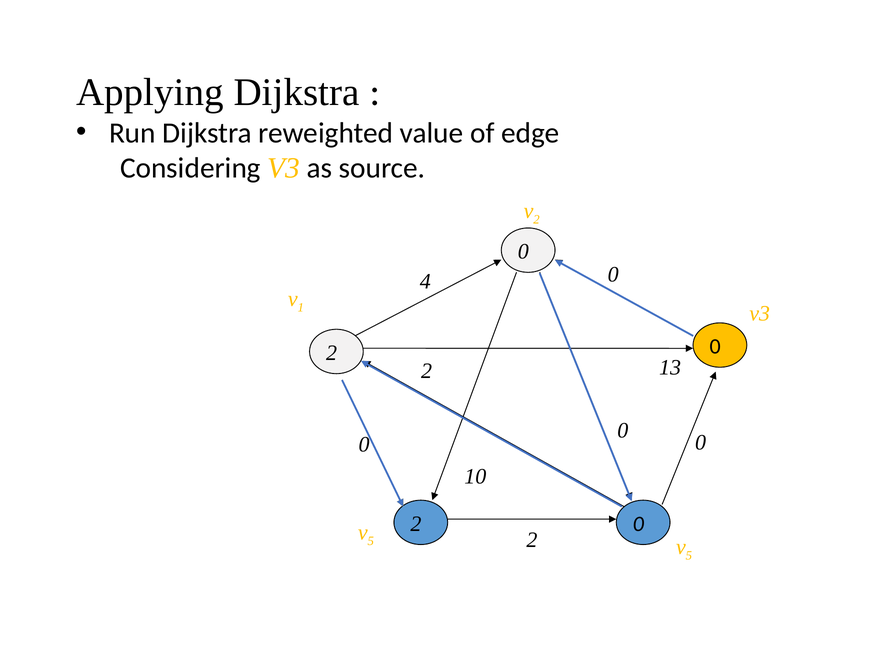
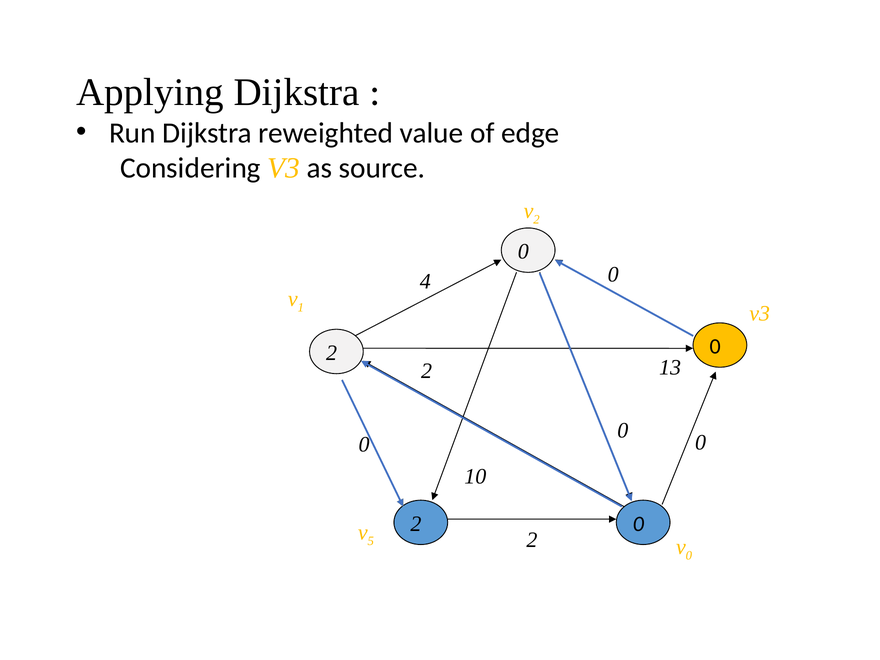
5 at (689, 556): 5 -> 0
